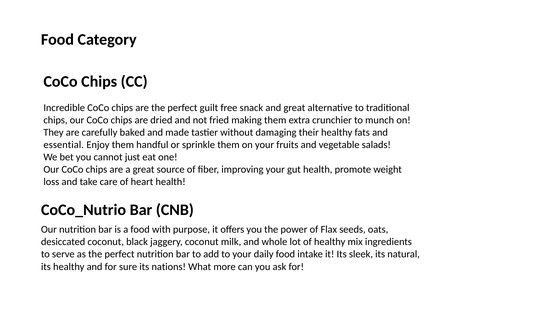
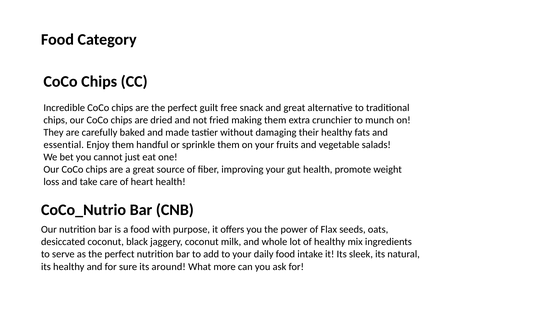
nations: nations -> around
